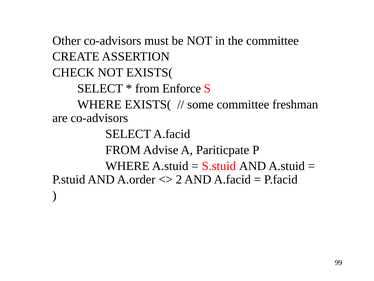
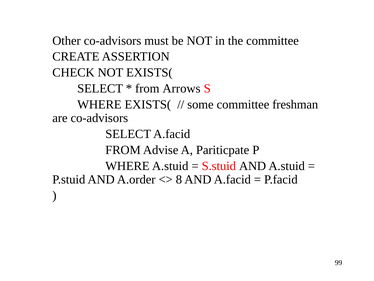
Enforce: Enforce -> Arrows
2: 2 -> 8
